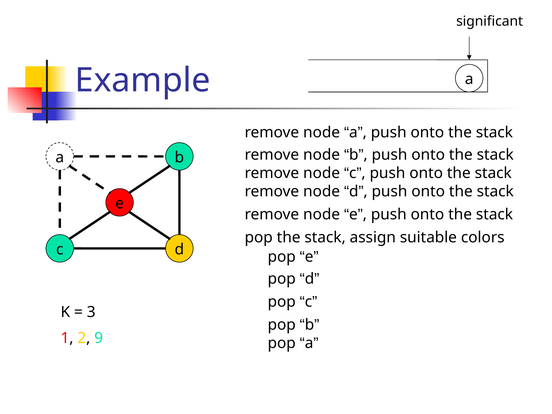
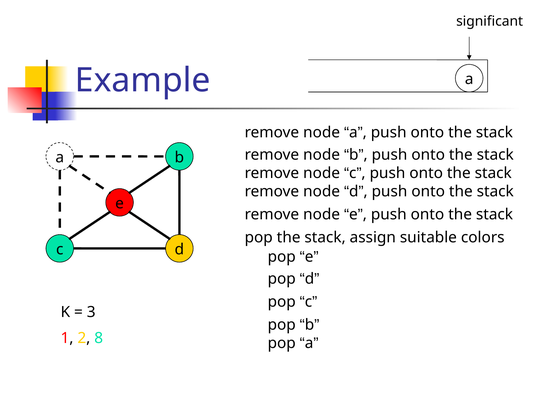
9: 9 -> 8
